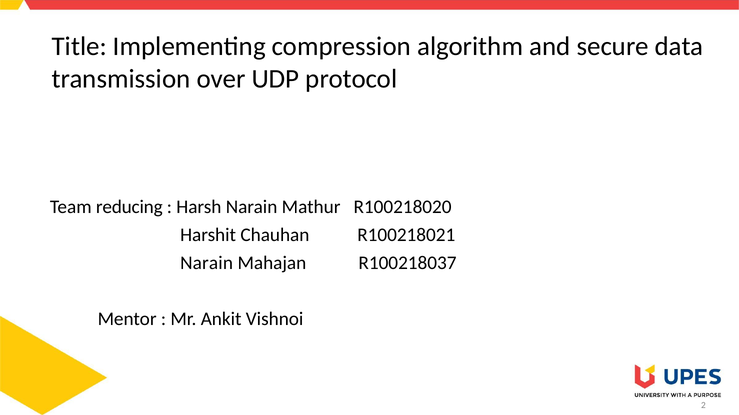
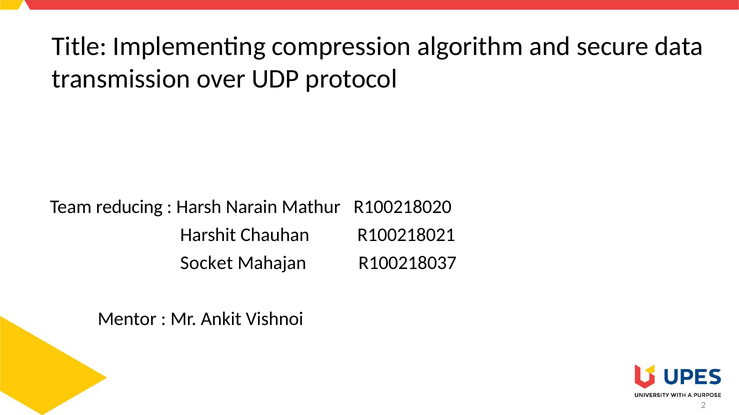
Narain at (207, 263): Narain -> Socket
